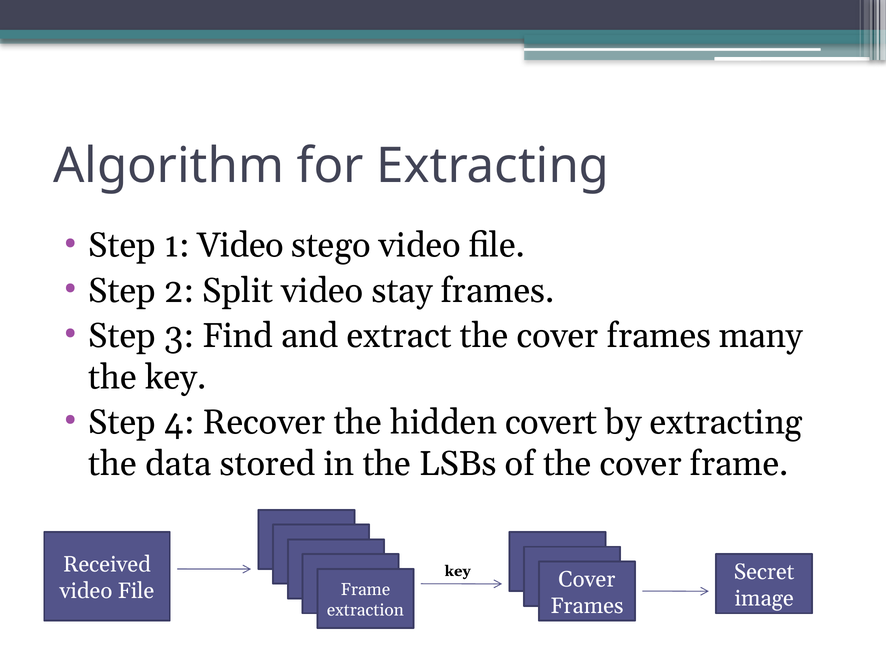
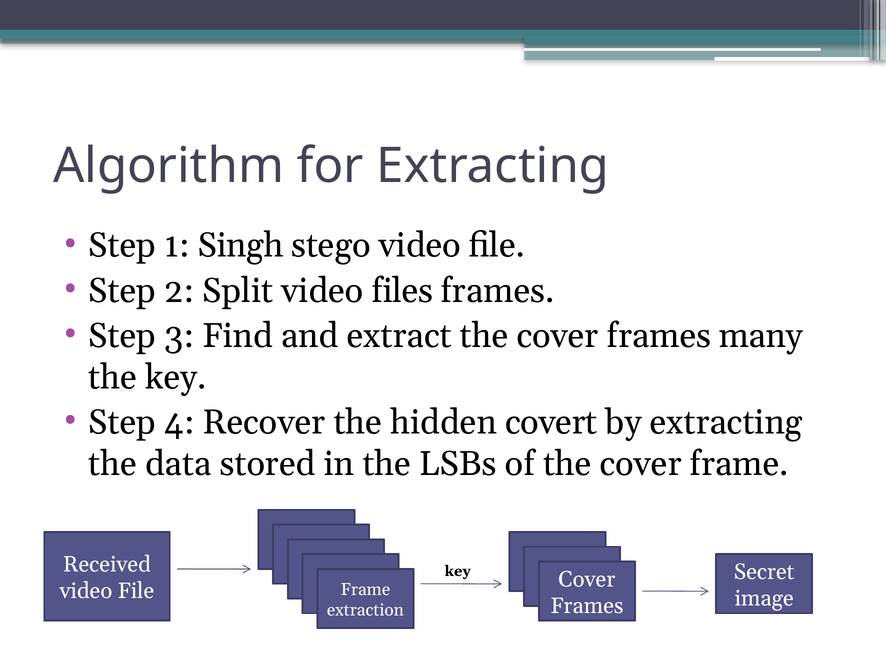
1 Video: Video -> Singh
stay: stay -> files
